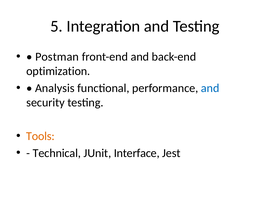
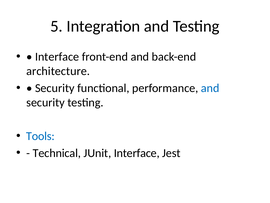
Postman at (57, 57): Postman -> Interface
optimization: optimization -> architecture
Analysis at (55, 88): Analysis -> Security
Tools colour: orange -> blue
